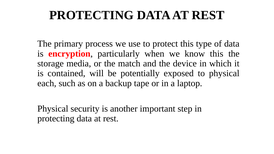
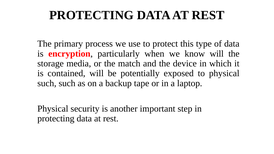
know this: this -> will
each at (47, 83): each -> such
